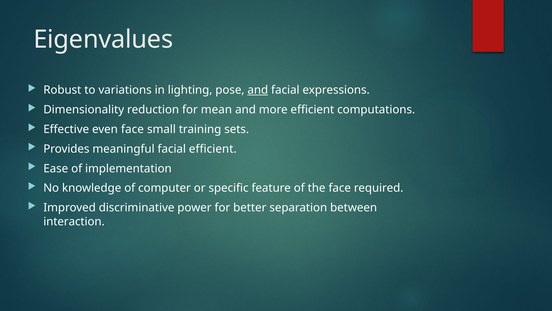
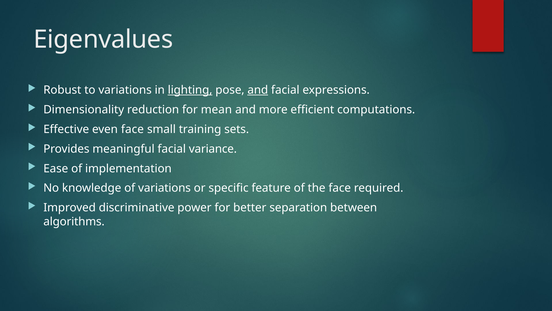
lighting underline: none -> present
facial efficient: efficient -> variance
of computer: computer -> variations
interaction: interaction -> algorithms
